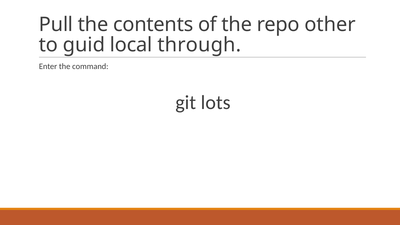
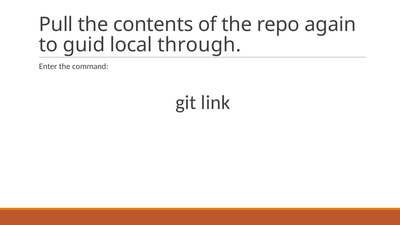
other: other -> again
lots: lots -> link
